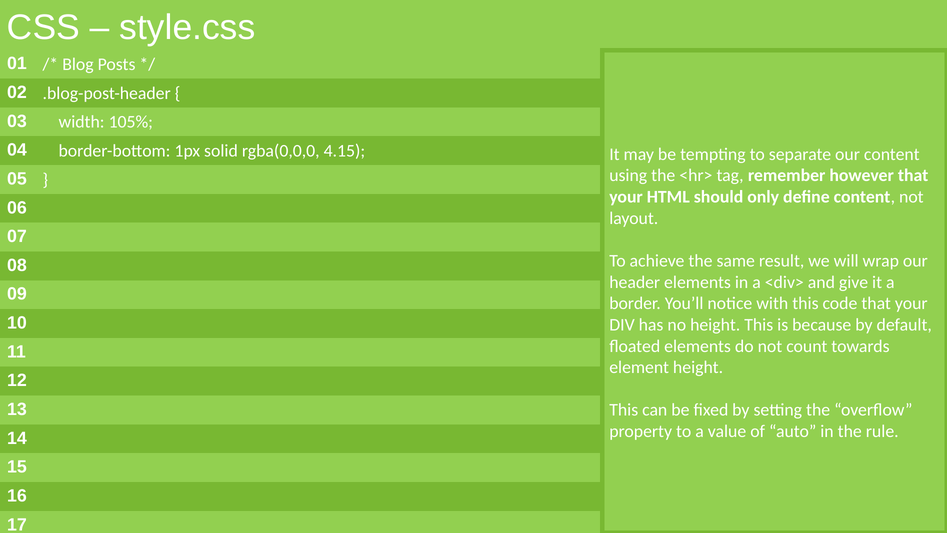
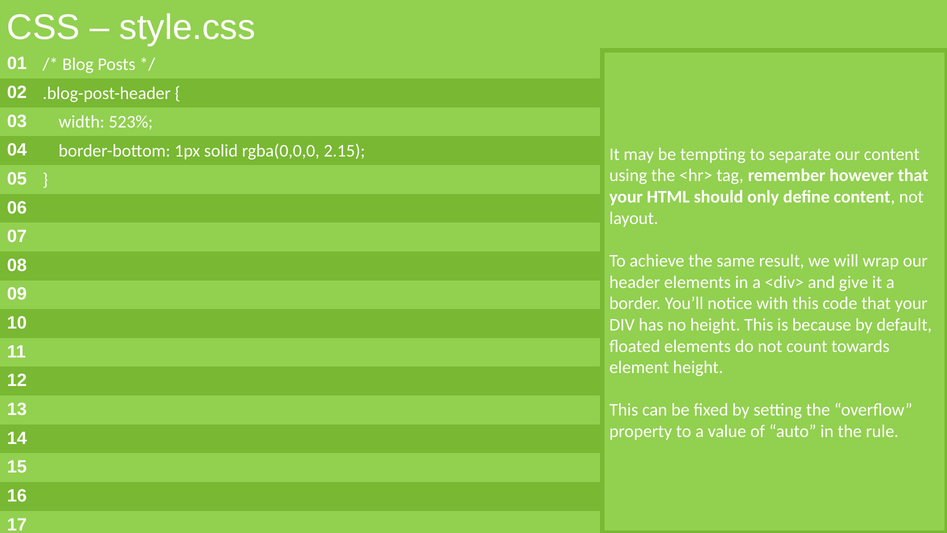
105%: 105% -> 523%
4.15: 4.15 -> 2.15
